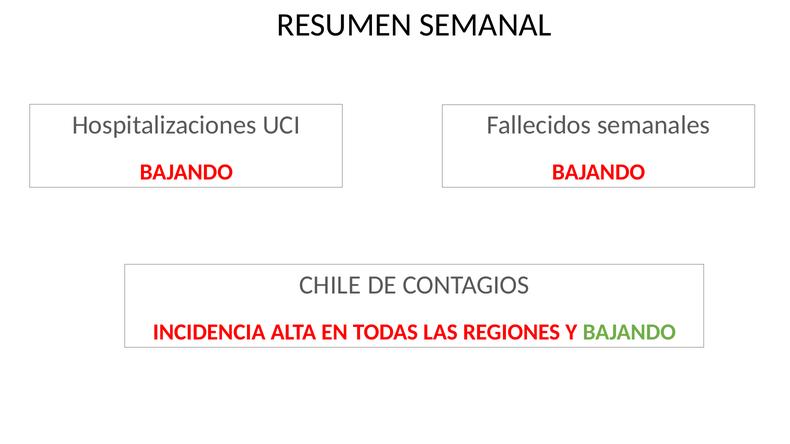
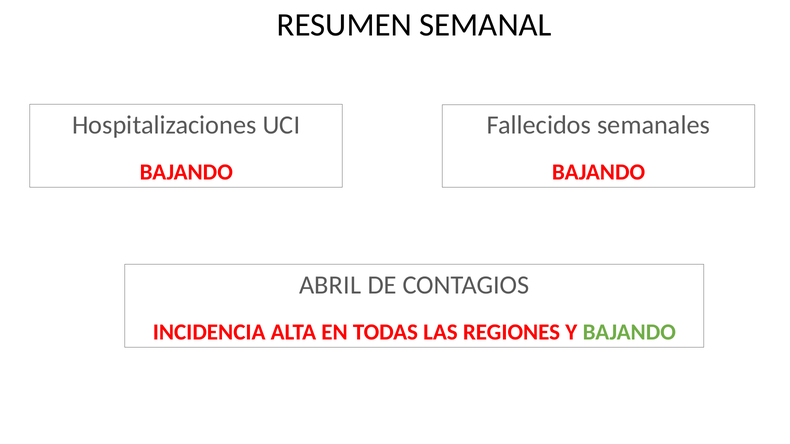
CHILE: CHILE -> ABRIL
